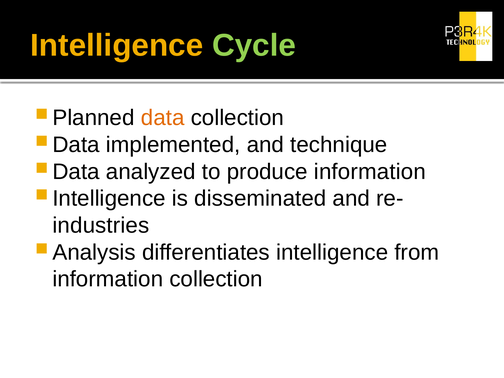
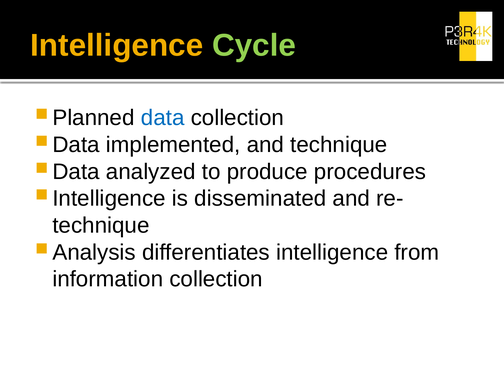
data colour: orange -> blue
produce information: information -> procedures
industries at (101, 225): industries -> technique
